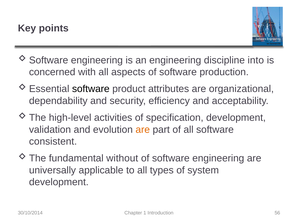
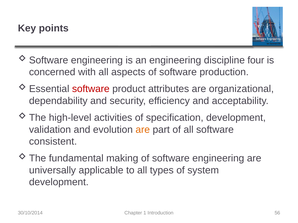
into: into -> four
software at (91, 89) colour: black -> red
without: without -> making
